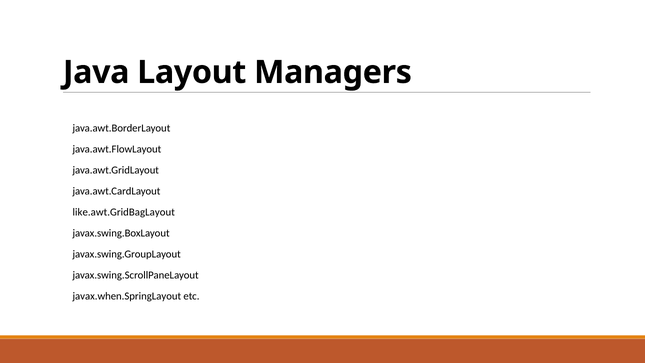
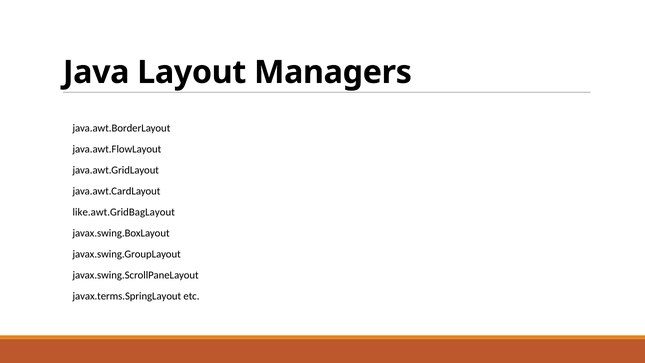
javax.when.SpringLayout: javax.when.SpringLayout -> javax.terms.SpringLayout
